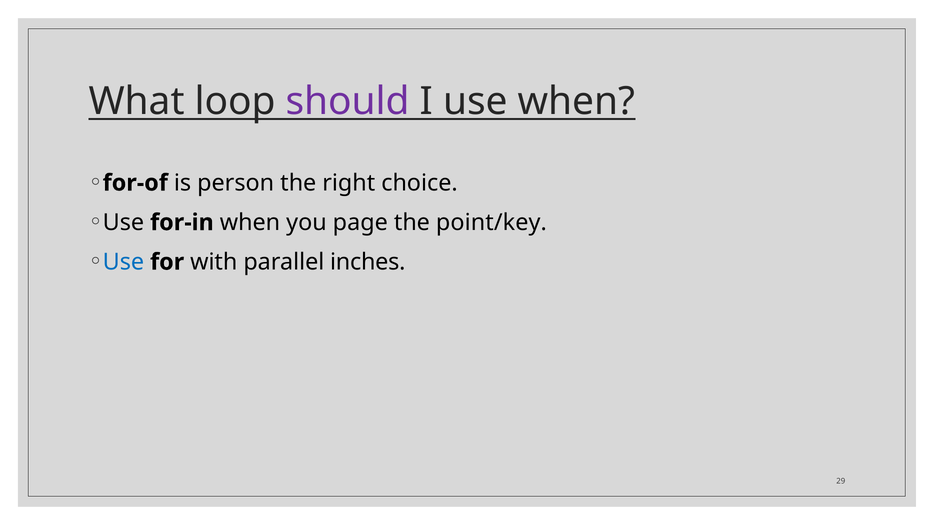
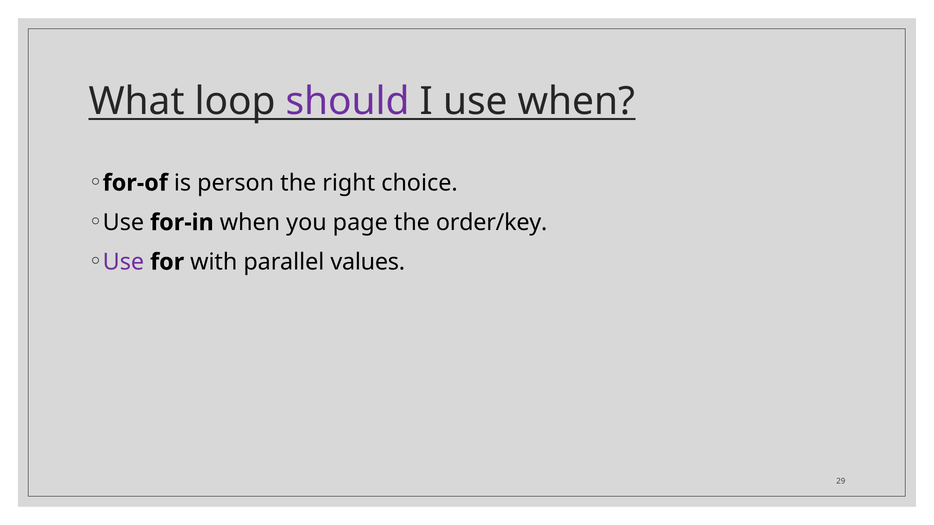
point/key: point/key -> order/key
Use at (123, 262) colour: blue -> purple
inches: inches -> values
